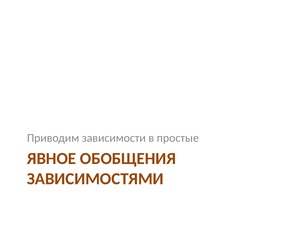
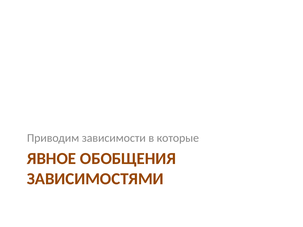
простые: простые -> которые
